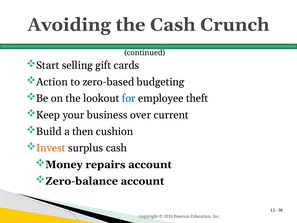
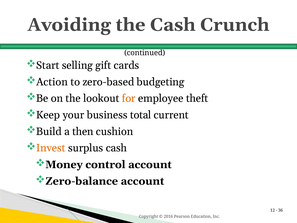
for colour: blue -> orange
over: over -> total
repairs: repairs -> control
